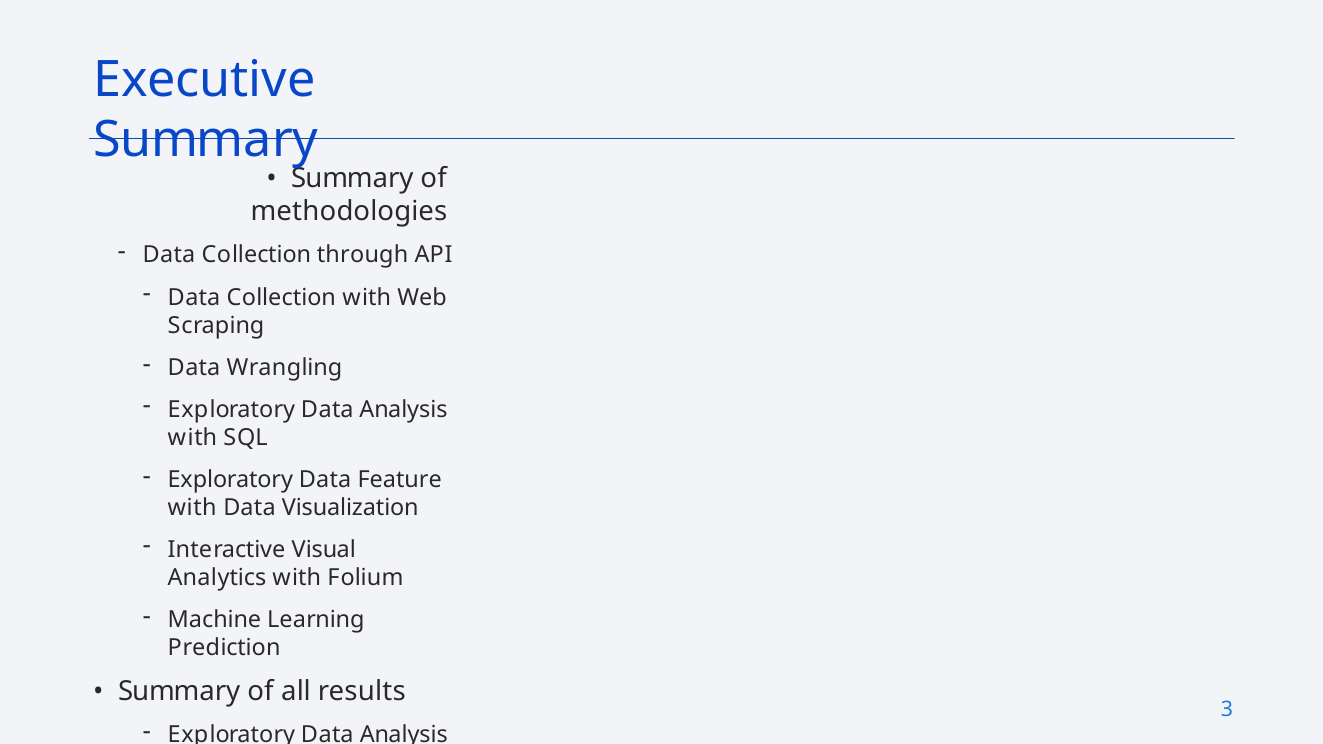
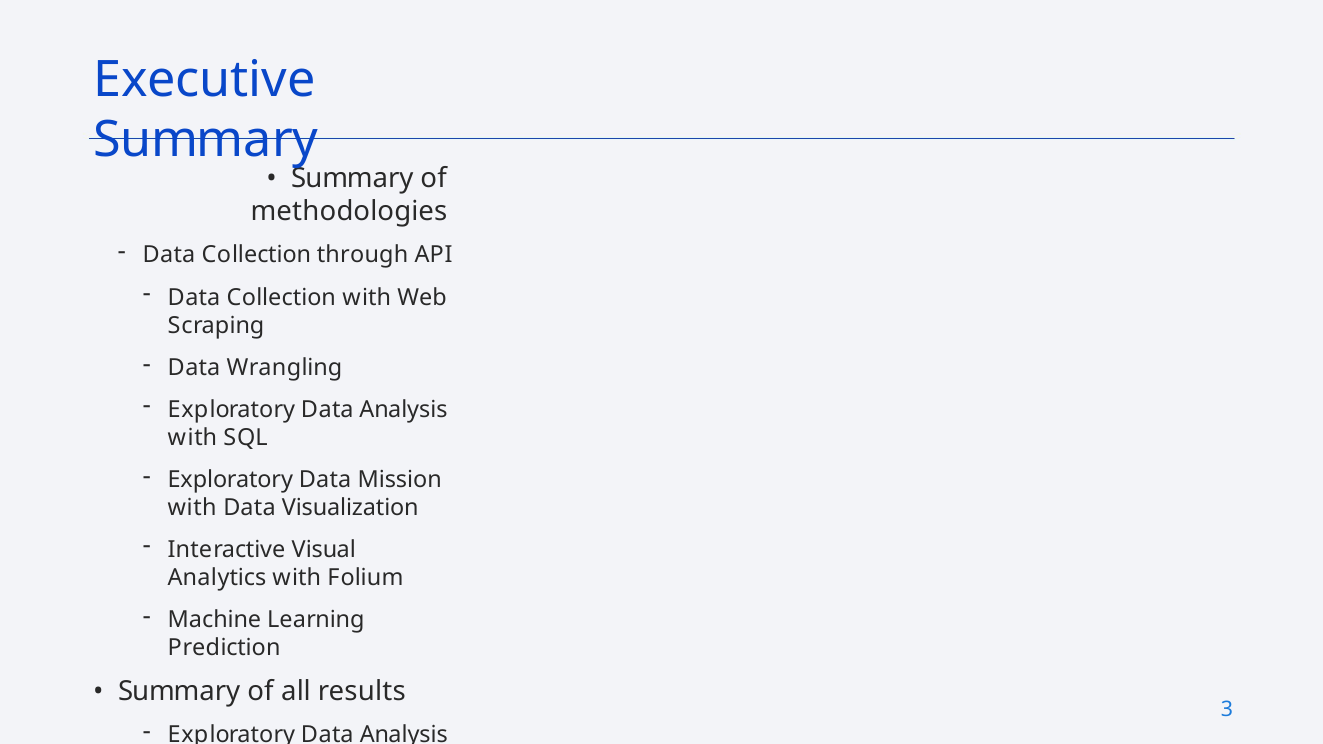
Feature: Feature -> Mission
